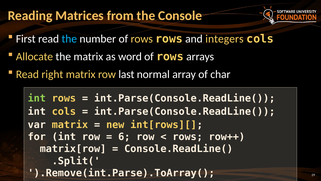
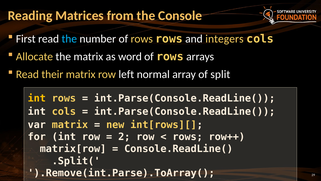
right: right -> their
last: last -> left
char: char -> split
int at (37, 98) colour: light green -> yellow
6: 6 -> 2
